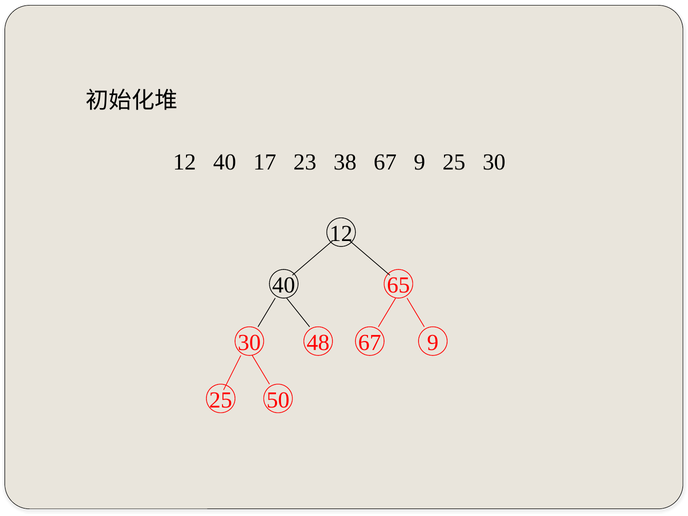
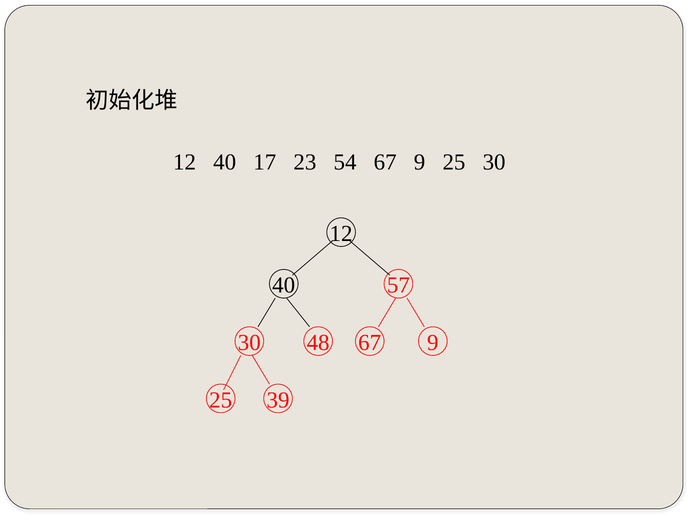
38: 38 -> 54
65: 65 -> 57
50: 50 -> 39
